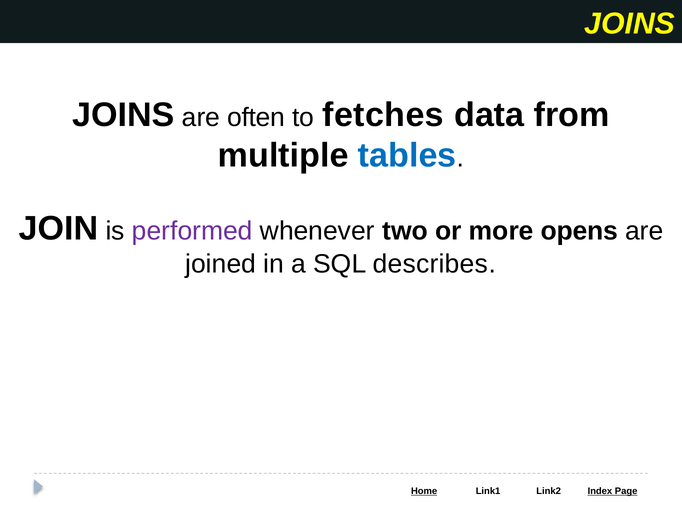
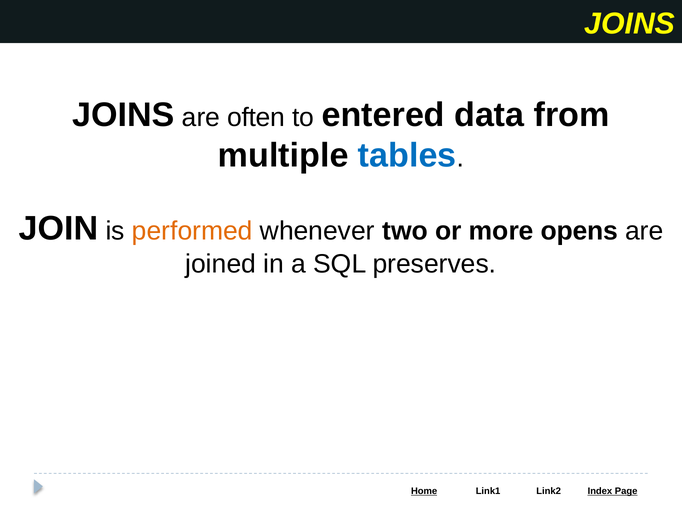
fetches: fetches -> entered
performed colour: purple -> orange
describes: describes -> preserves
